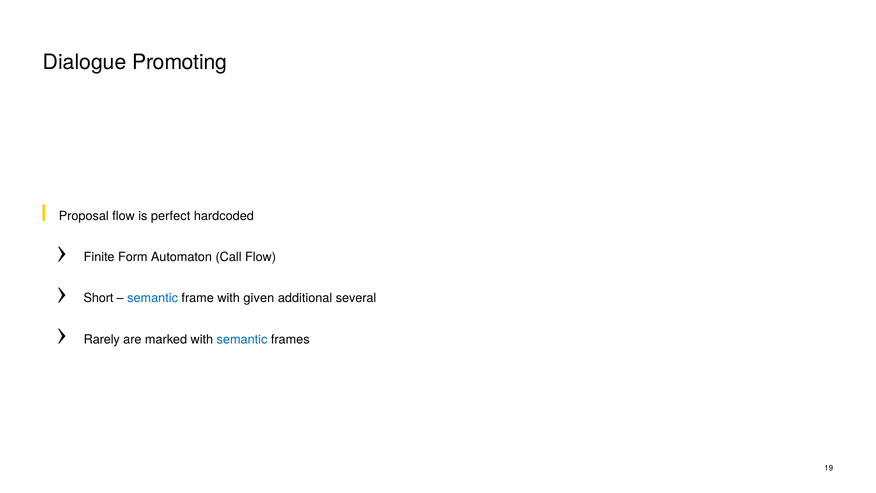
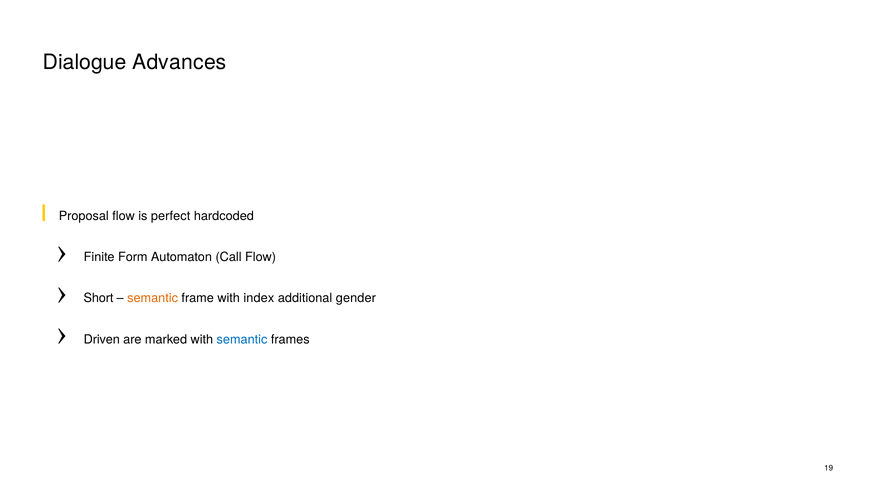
Promoting: Promoting -> Advances
semantic at (153, 298) colour: blue -> orange
given: given -> index
several: several -> gender
Rarely: Rarely -> Driven
